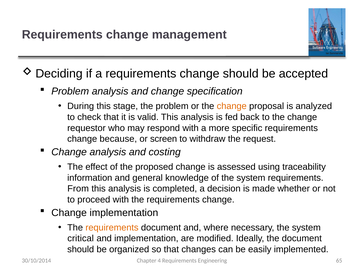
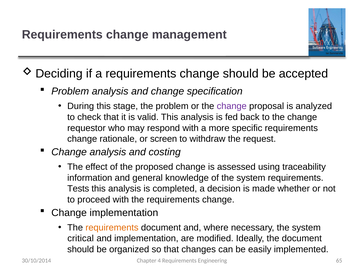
change at (232, 106) colour: orange -> purple
because: because -> rationale
From: From -> Tests
